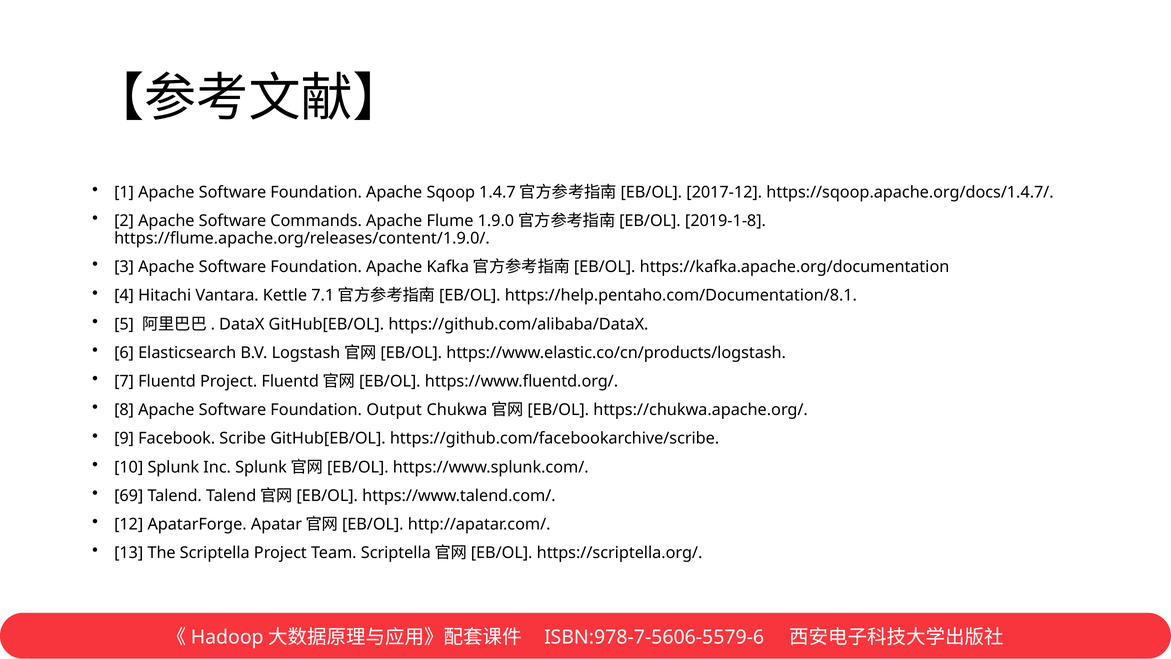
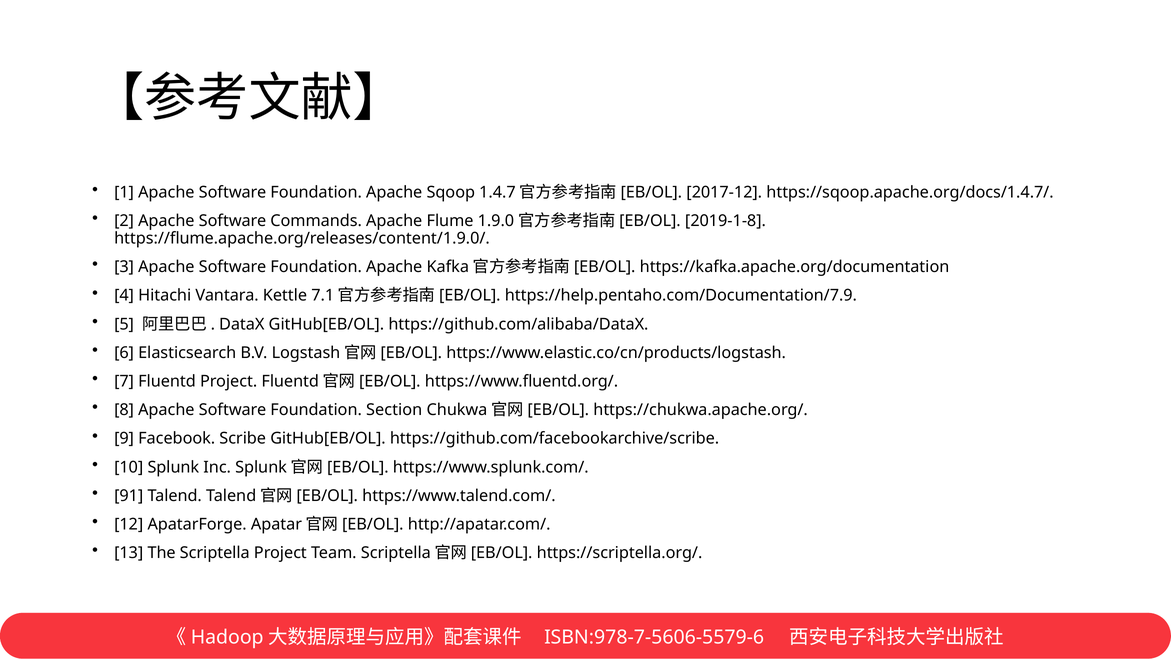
https://help.pentaho.com/Documentation/8.1: https://help.pentaho.com/Documentation/8.1 -> https://help.pentaho.com/Documentation/7.9
Output: Output -> Section
69: 69 -> 91
